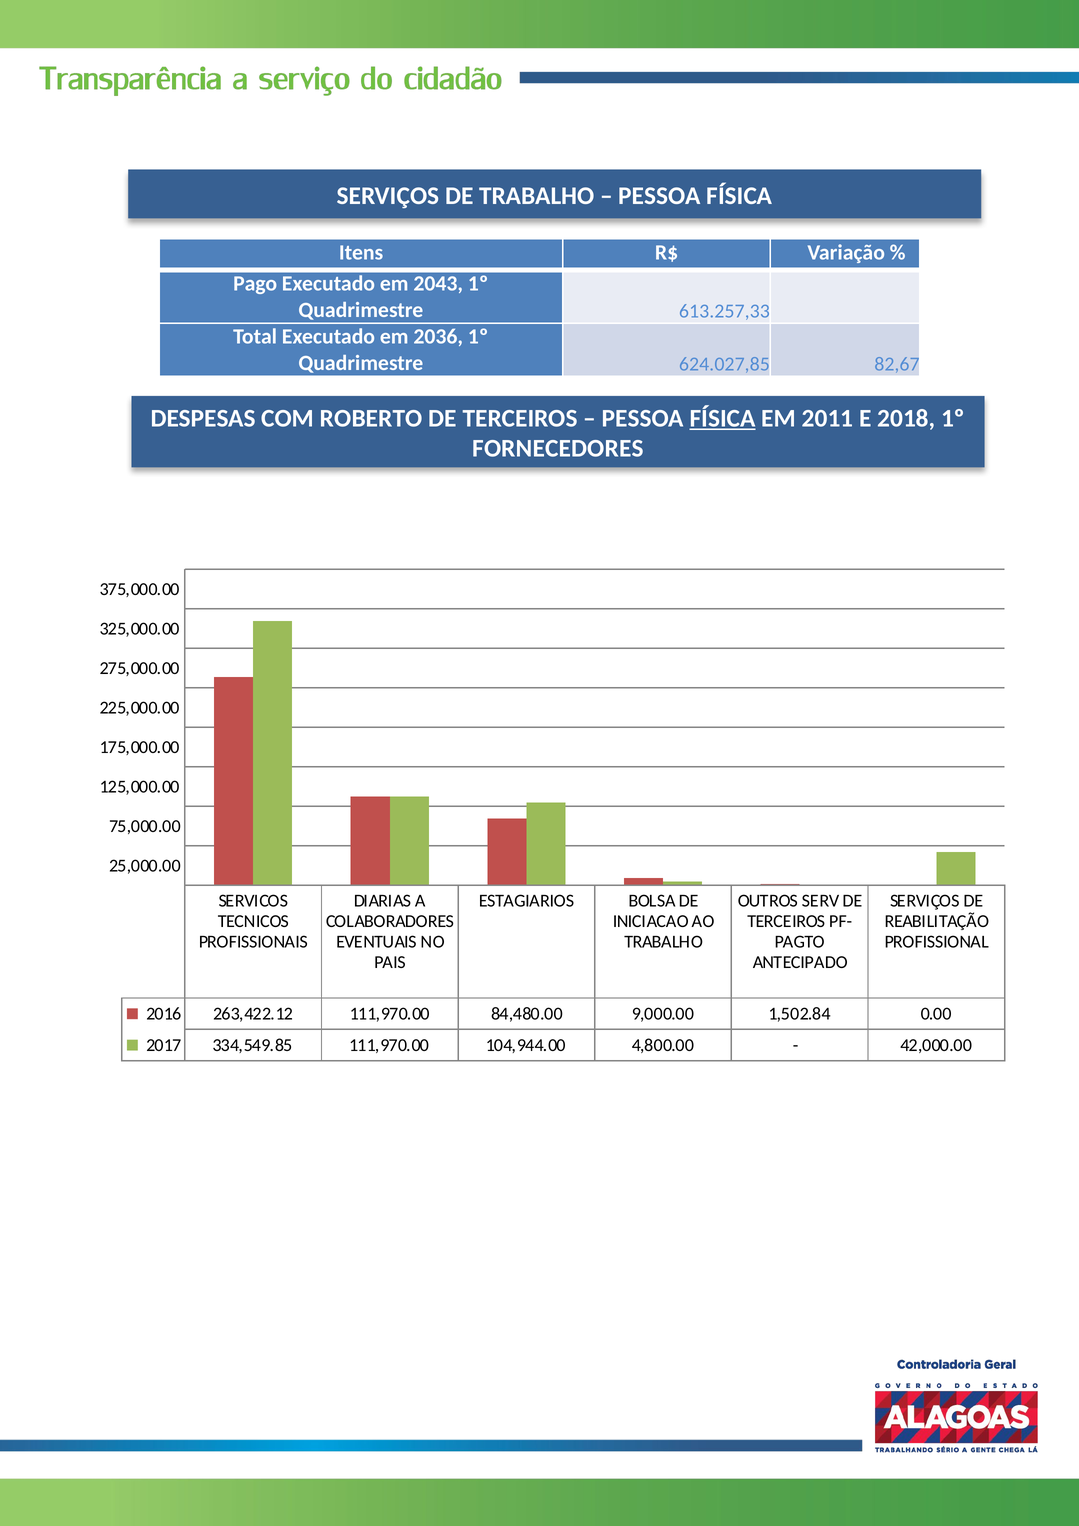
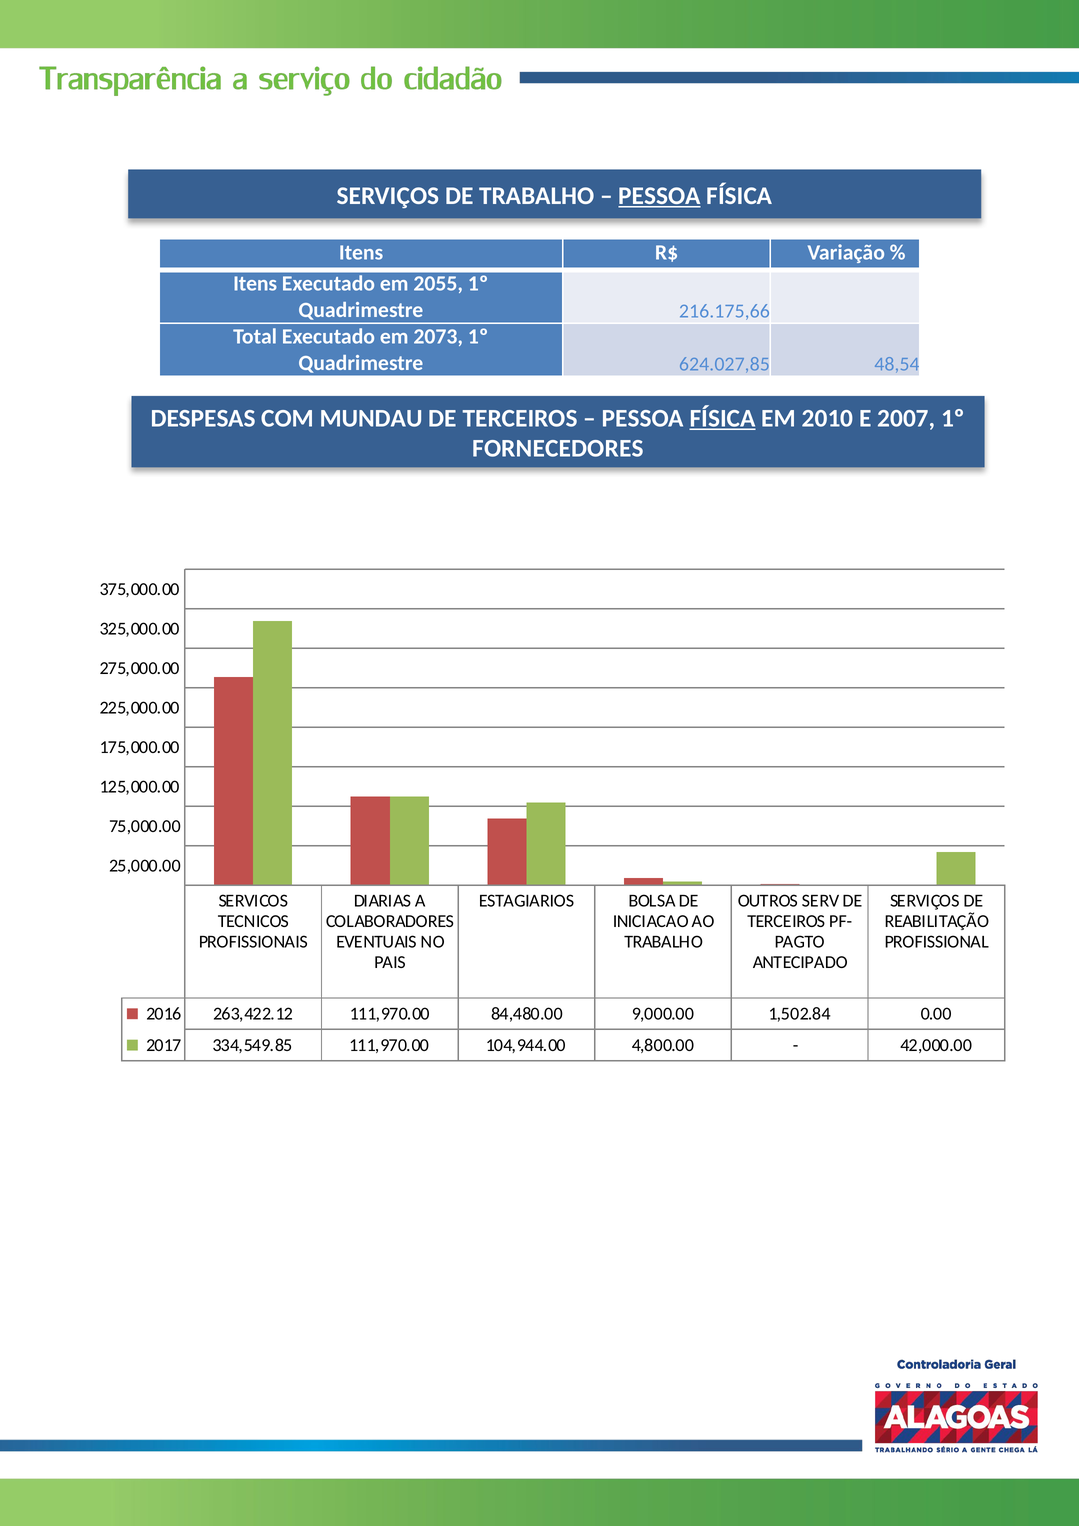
PESSOA at (660, 196) underline: none -> present
Pago at (255, 284): Pago -> Itens
2043: 2043 -> 2055
613.257,33: 613.257,33 -> 216.175,66
2036: 2036 -> 2073
82,67: 82,67 -> 48,54
ROBERTO: ROBERTO -> MUNDAU
2011: 2011 -> 2010
2018: 2018 -> 2007
